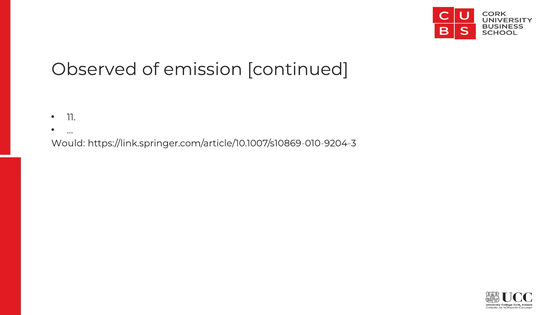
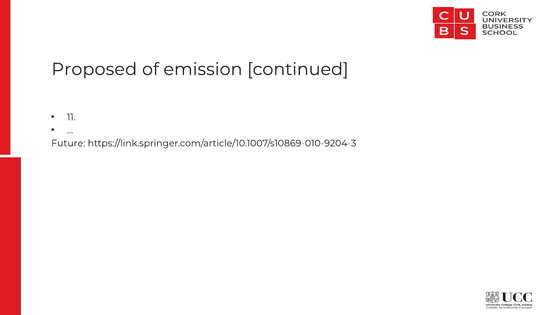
Observed: Observed -> Proposed
Would: Would -> Future
